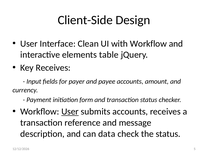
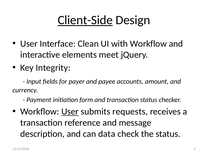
Client-Side underline: none -> present
table: table -> meet
Key Receives: Receives -> Integrity
submits accounts: accounts -> requests
